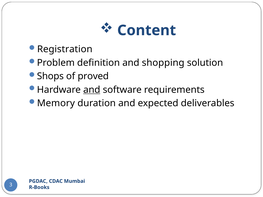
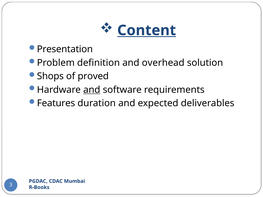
Content underline: none -> present
Registration: Registration -> Presentation
shopping: shopping -> overhead
Memory: Memory -> Features
